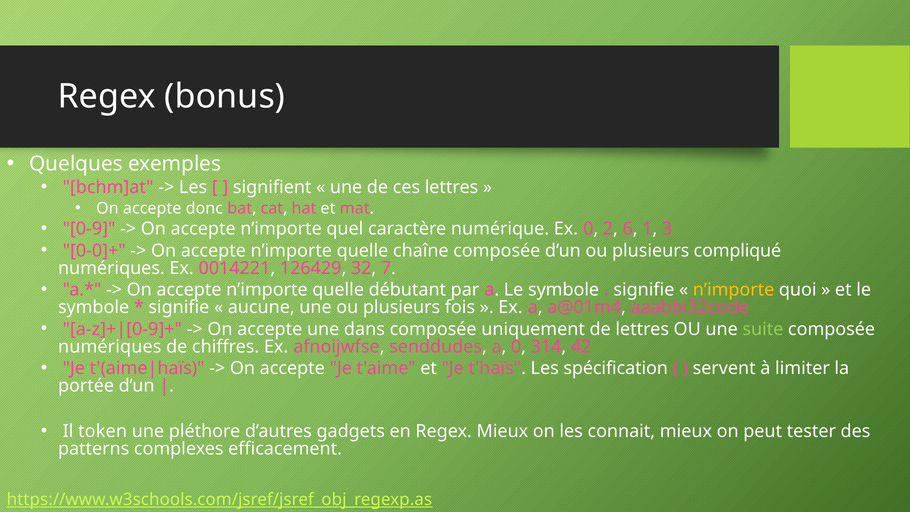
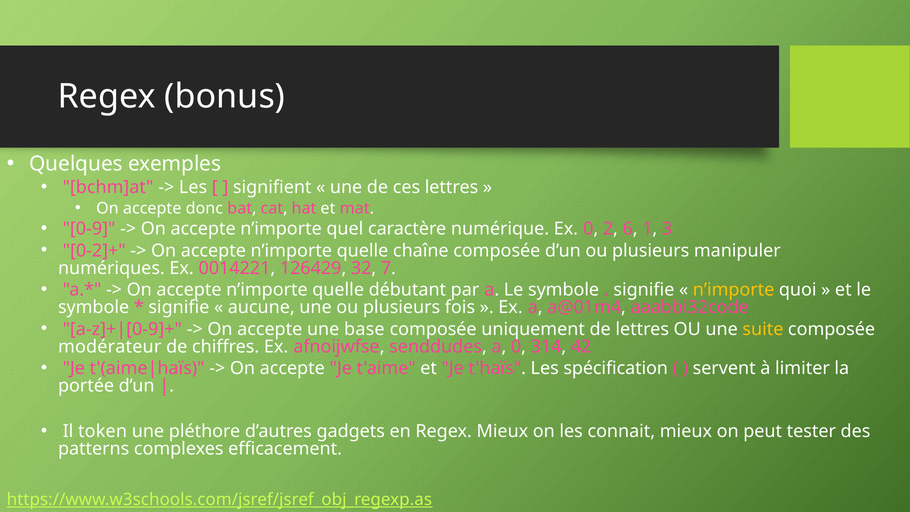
0-0]+: 0-0]+ -> 0-2]+
compliqué: compliqué -> manipuler
dans: dans -> base
suite colour: light green -> yellow
numériques at (110, 347): numériques -> modérateur
